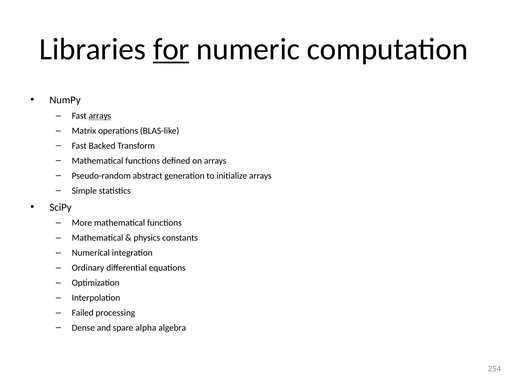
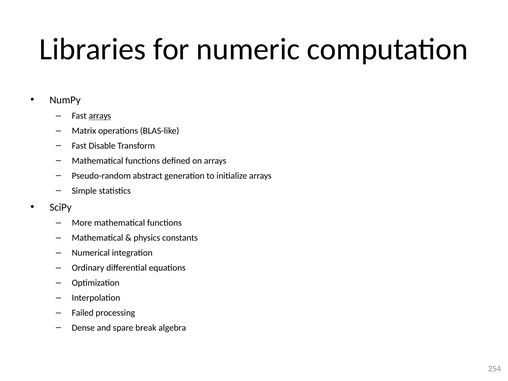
for underline: present -> none
Backed: Backed -> Disable
alpha: alpha -> break
